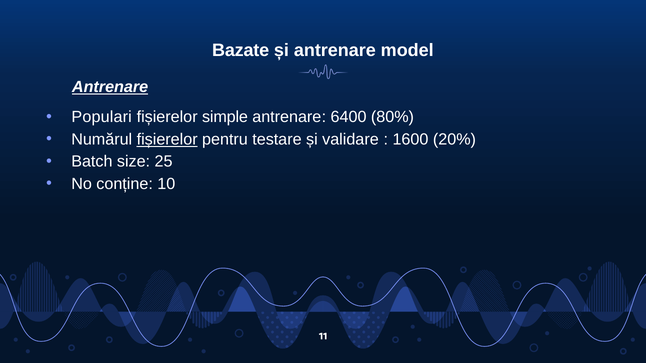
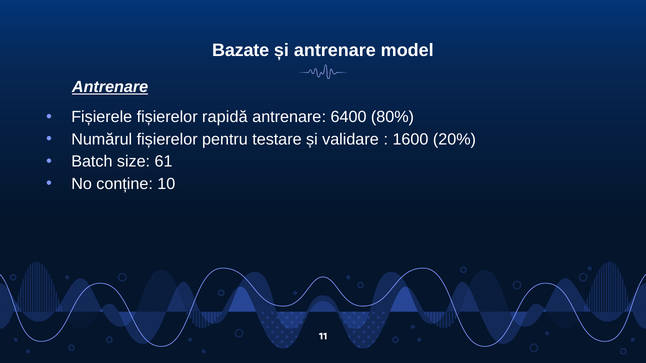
Populari: Populari -> Fișierele
simple: simple -> rapidă
fișierelor at (167, 139) underline: present -> none
25: 25 -> 61
